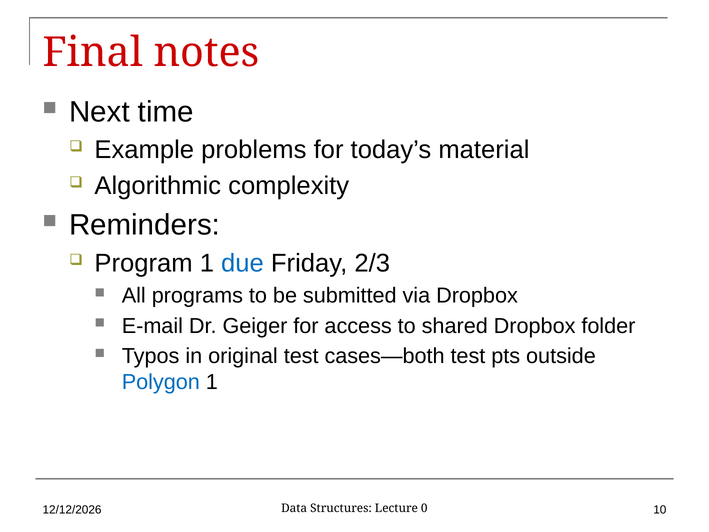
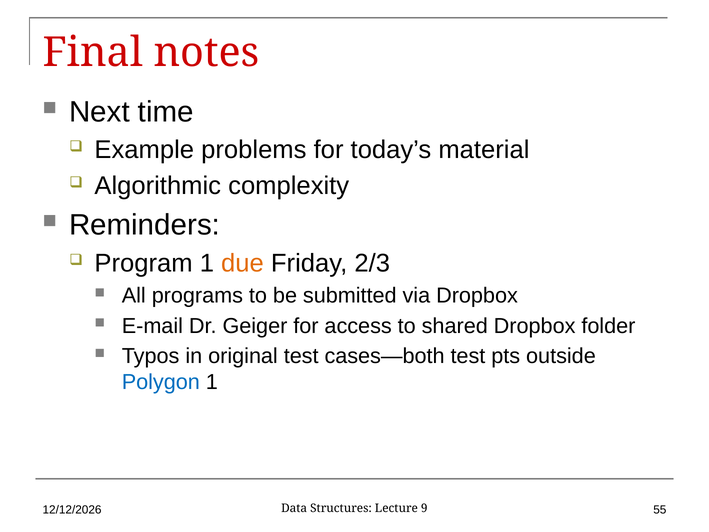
due colour: blue -> orange
10: 10 -> 55
0: 0 -> 9
